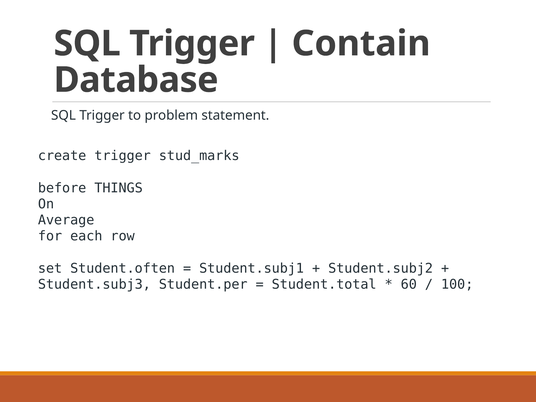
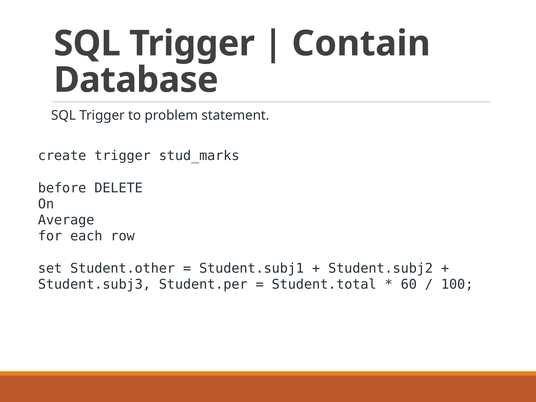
THINGS: THINGS -> DELETE
Student.often: Student.often -> Student.other
